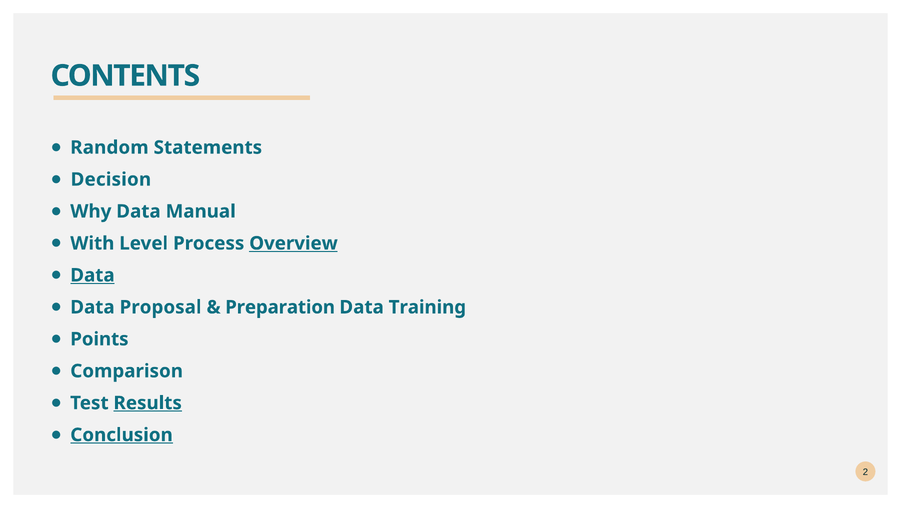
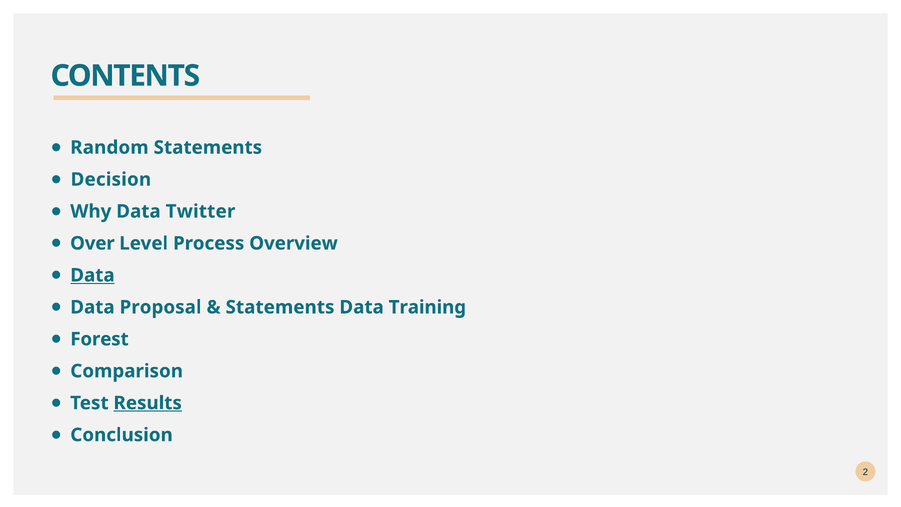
Manual: Manual -> Twitter
With: With -> Over
Overview underline: present -> none
Preparation at (280, 307): Preparation -> Statements
Points: Points -> Forest
Conclusion underline: present -> none
